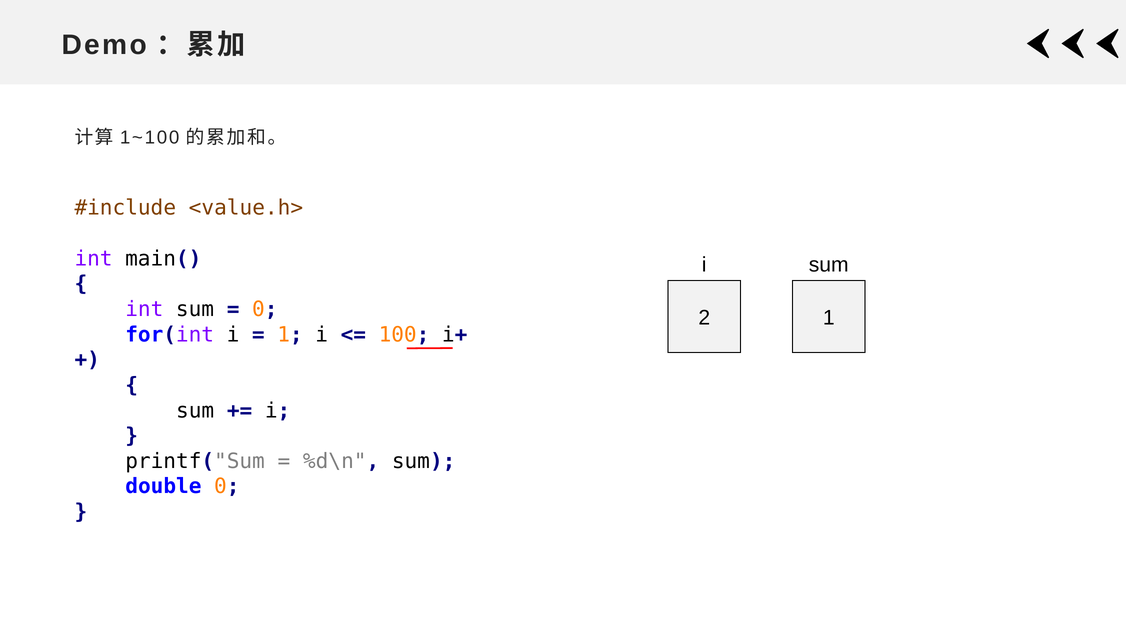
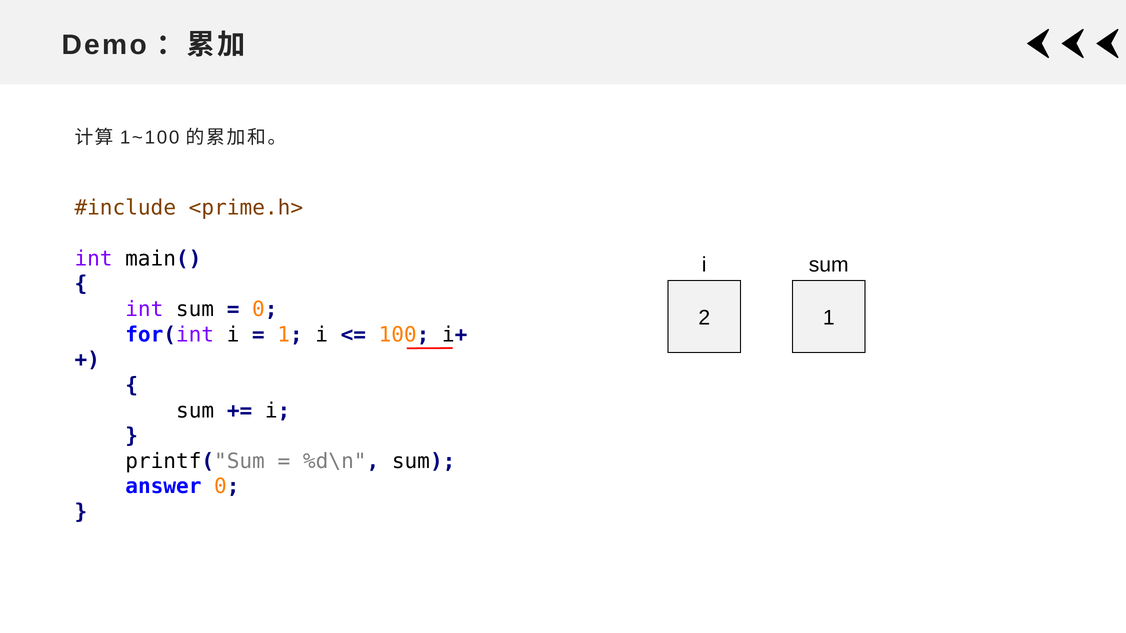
<value.h>: <value.h> -> <prime.h>
double: double -> answer
